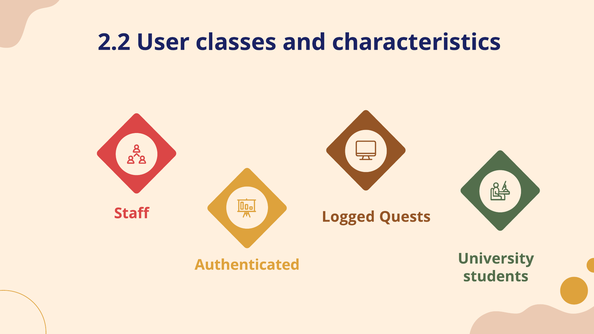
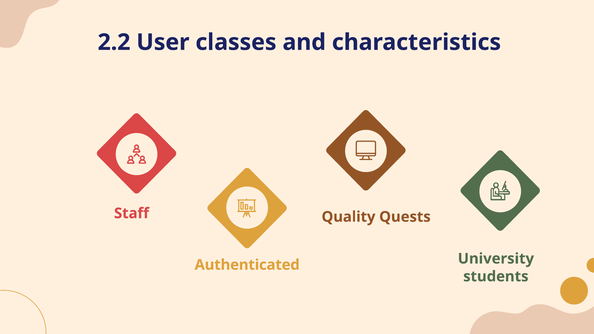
Logged: Logged -> Quality
